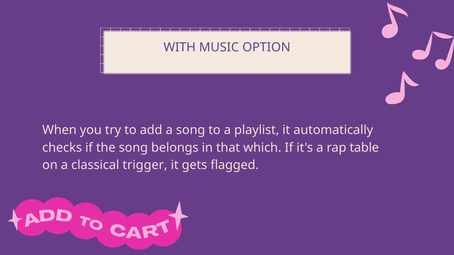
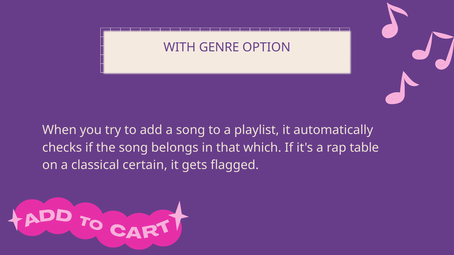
MUSIC: MUSIC -> GENRE
trigger: trigger -> certain
